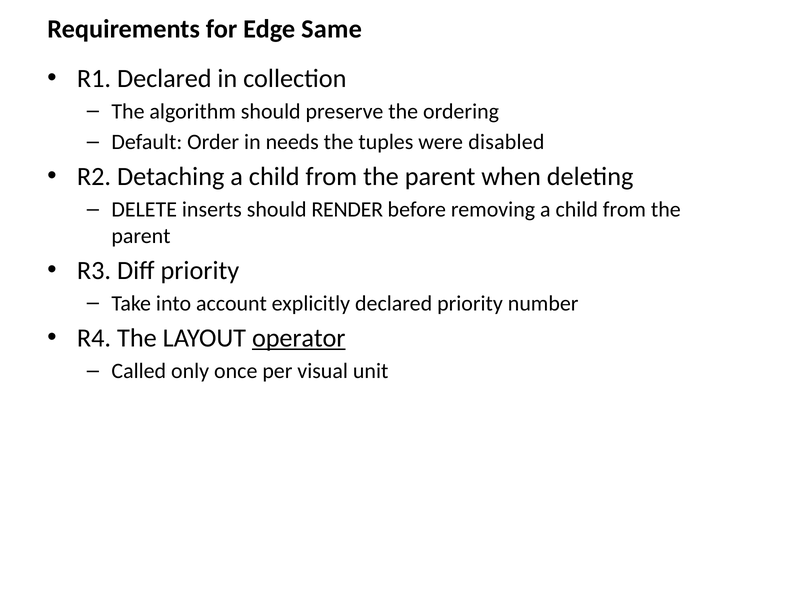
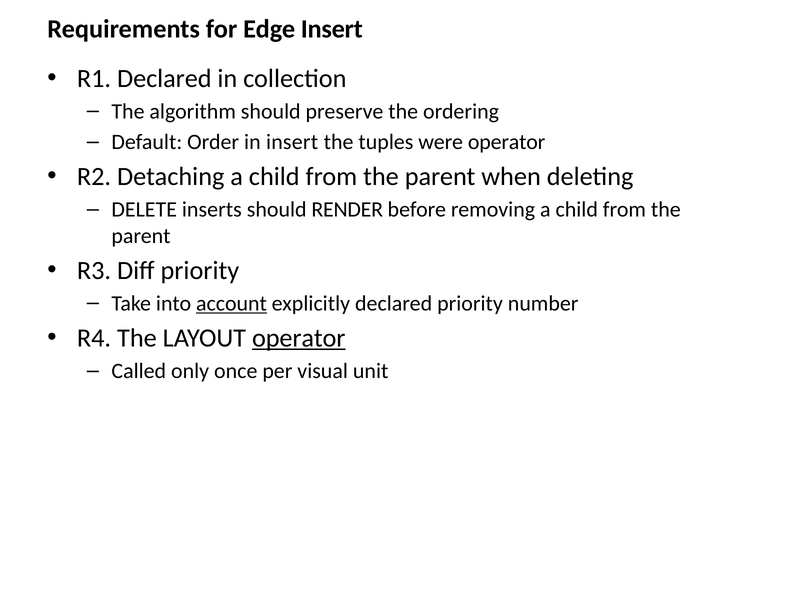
Edge Same: Same -> Insert
in needs: needs -> insert
were disabled: disabled -> operator
account underline: none -> present
